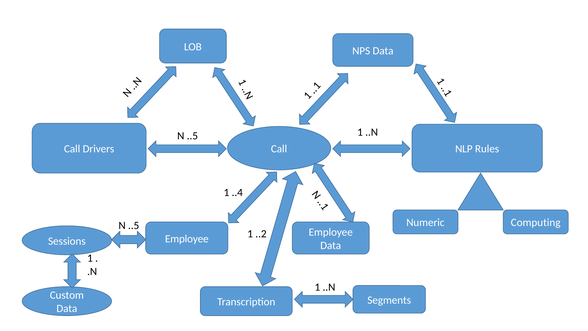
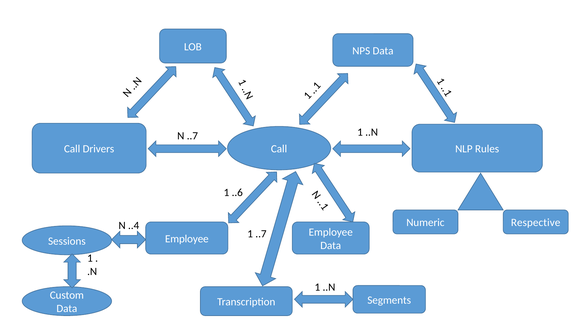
..5 at (192, 136): ..5 -> ..7
..4: ..4 -> ..6
Computing: Computing -> Respective
..5 at (134, 225): ..5 -> ..4
1 ..2: ..2 -> ..7
